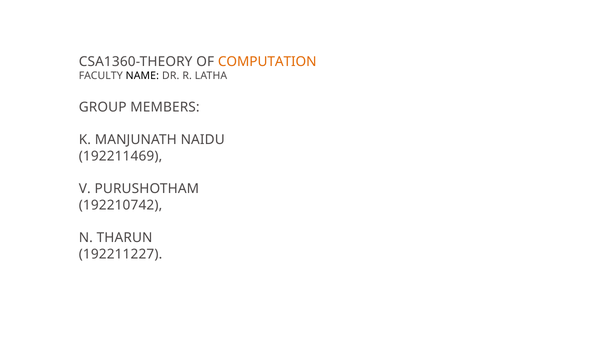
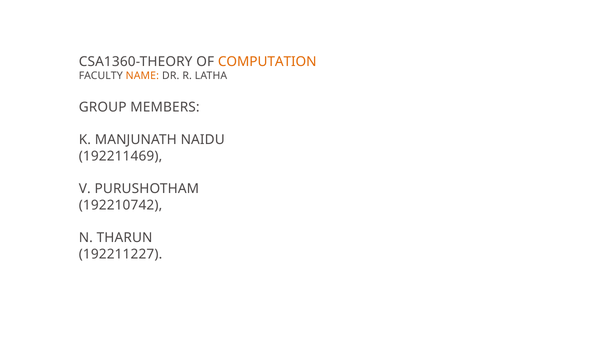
NAME colour: black -> orange
